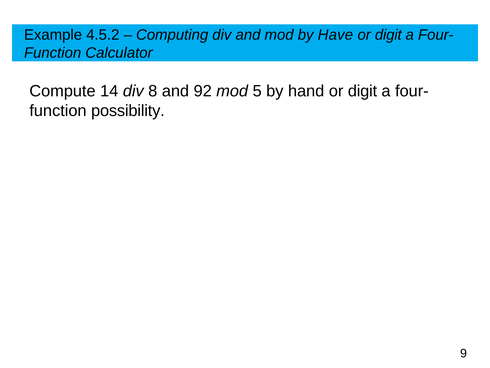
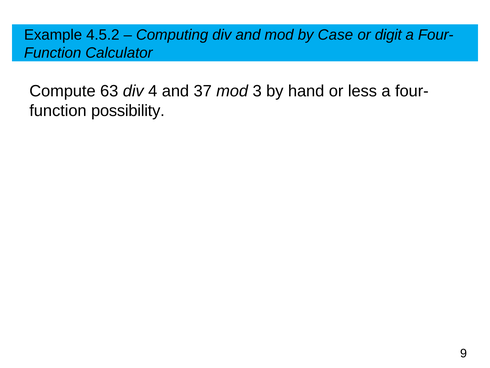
Have: Have -> Case
14: 14 -> 63
8: 8 -> 4
92: 92 -> 37
5: 5 -> 3
hand or digit: digit -> less
